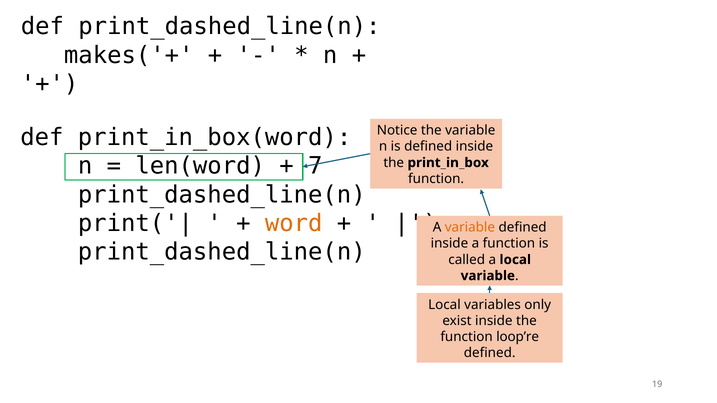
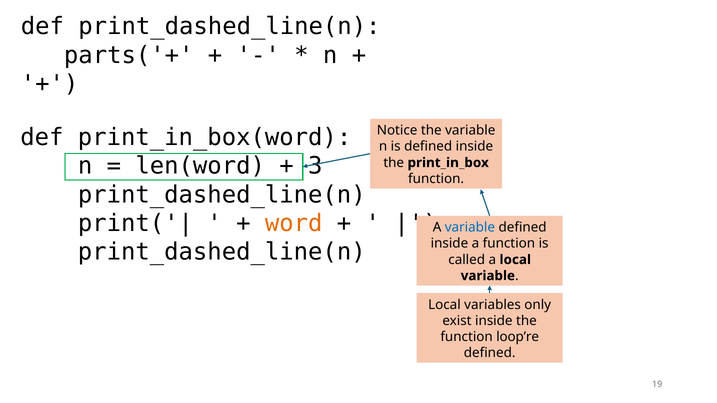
makes('+: makes('+ -> parts('+
7: 7 -> 3
variable at (470, 228) colour: orange -> blue
